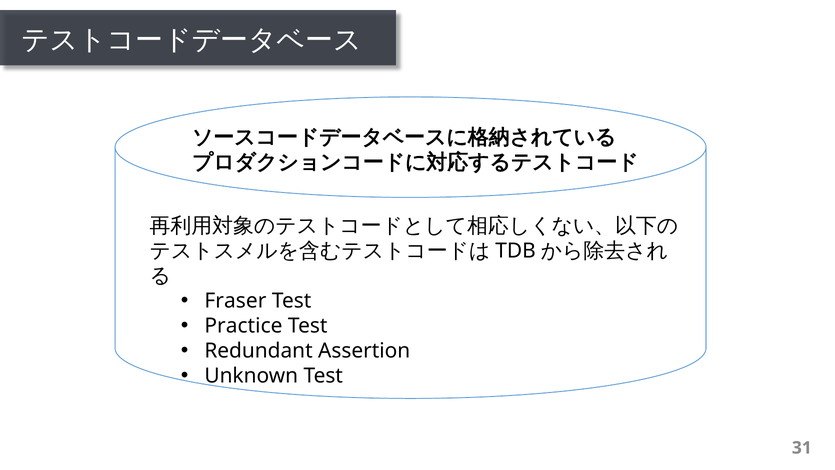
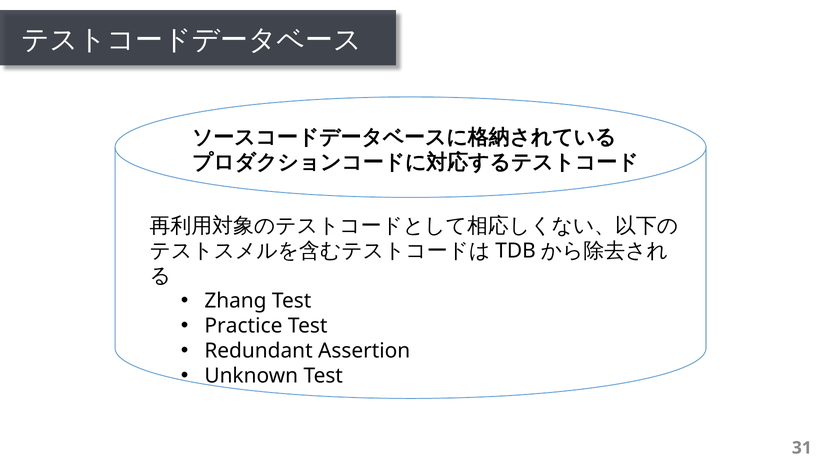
Fraser: Fraser -> Zhang
